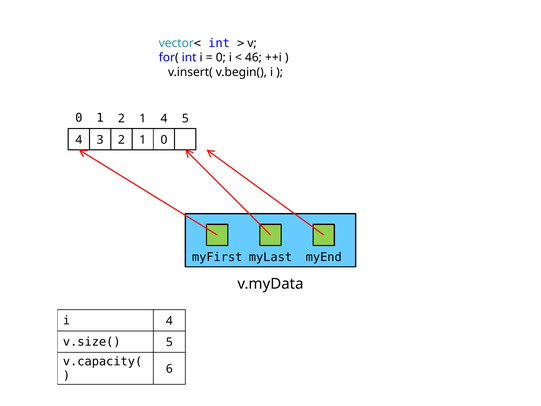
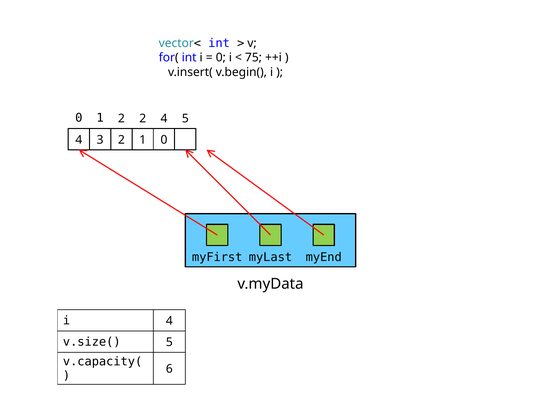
46: 46 -> 75
1 2 1: 1 -> 2
